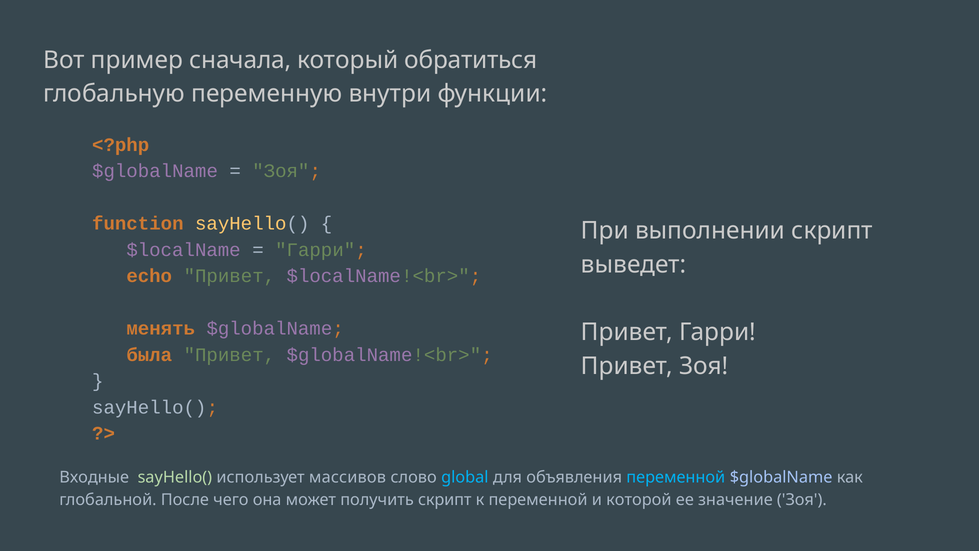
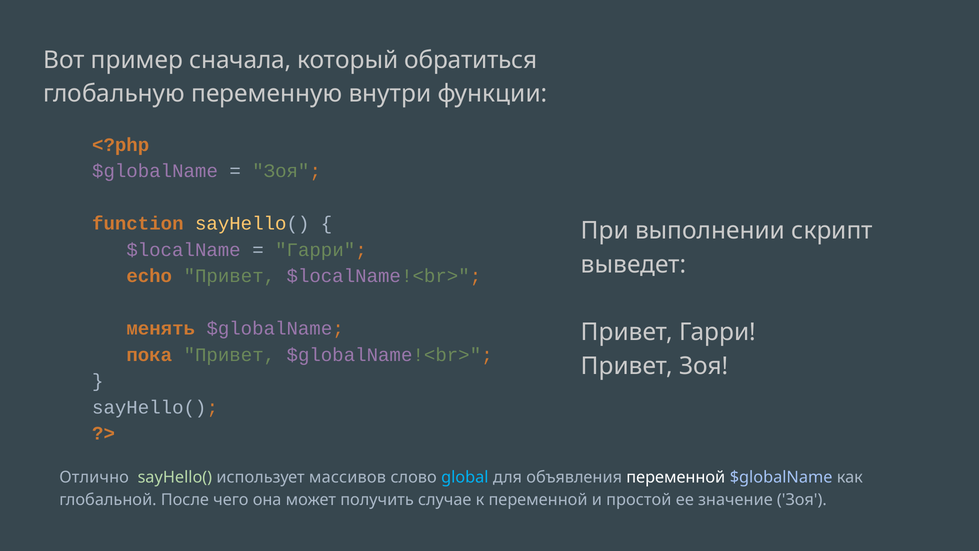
была: была -> пока
Входные: Входные -> Отлично
переменной at (676, 477) colour: light blue -> white
получить скрипт: скрипт -> случае
которой: которой -> простой
